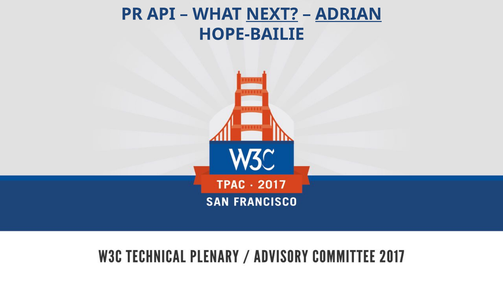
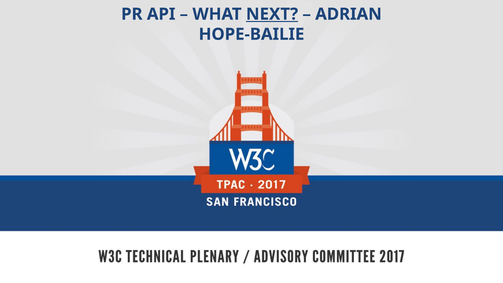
ADRIAN underline: present -> none
